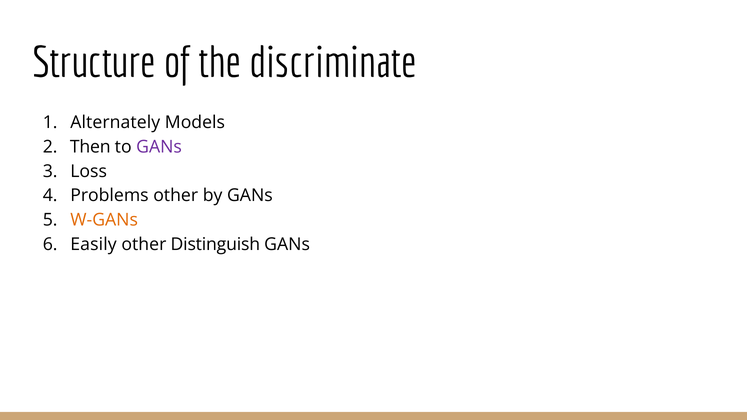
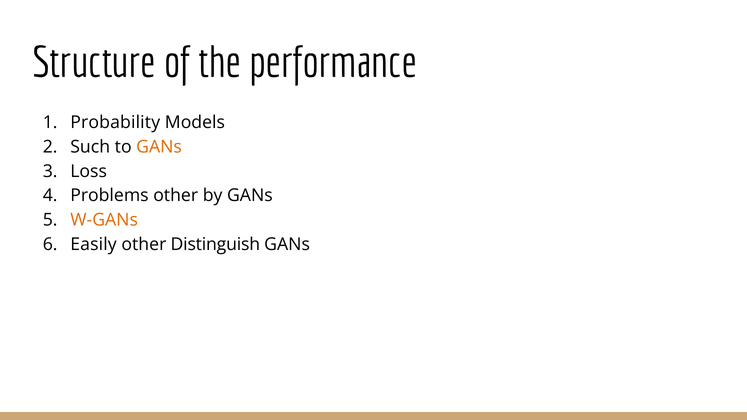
discriminate: discriminate -> performance
Alternately: Alternately -> Probability
Then: Then -> Such
GANs at (159, 147) colour: purple -> orange
